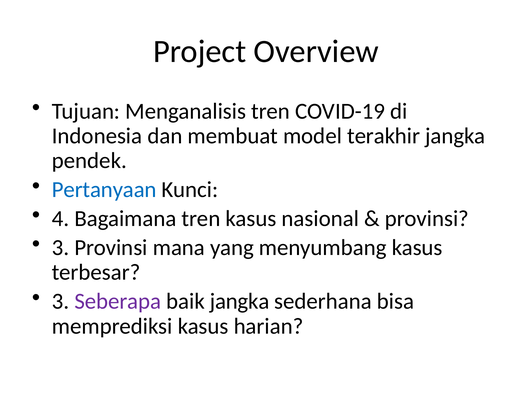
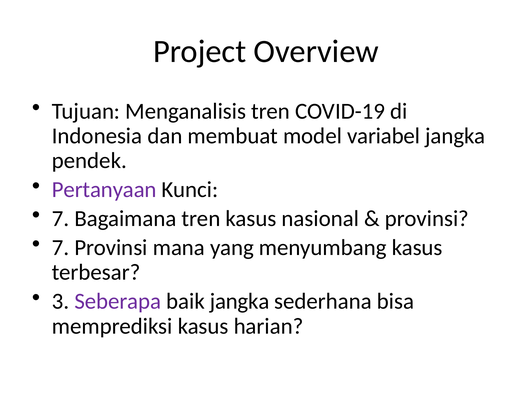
terakhir: terakhir -> variabel
Pertanyaan colour: blue -> purple
4 at (61, 219): 4 -> 7
3 at (61, 248): 3 -> 7
